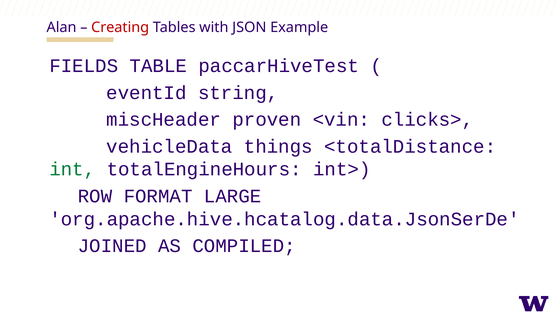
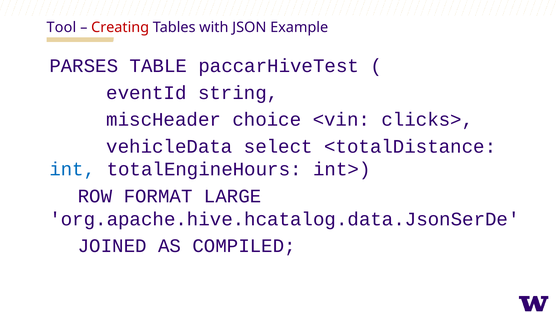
Alan: Alan -> Tool
FIELDS: FIELDS -> PARSES
proven: proven -> choice
things: things -> select
int colour: green -> blue
